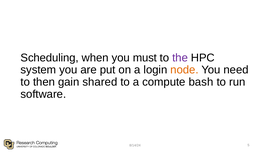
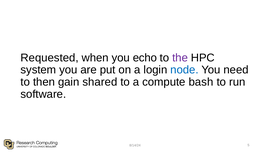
Scheduling: Scheduling -> Requested
must: must -> echo
node colour: orange -> blue
